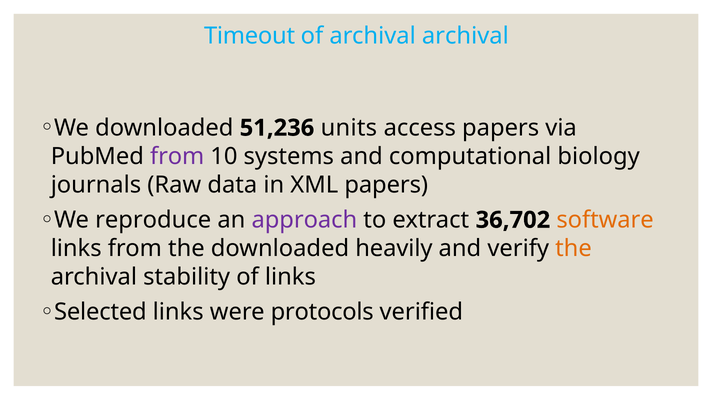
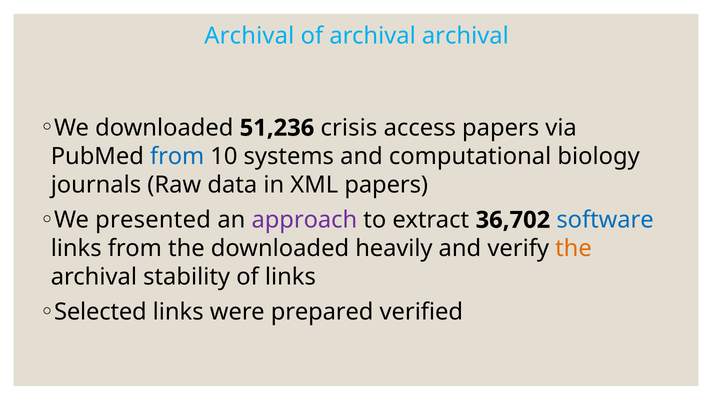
Timeout at (250, 36): Timeout -> Archival
units: units -> crisis
from at (177, 157) colour: purple -> blue
reproduce: reproduce -> presented
software colour: orange -> blue
protocols: protocols -> prepared
